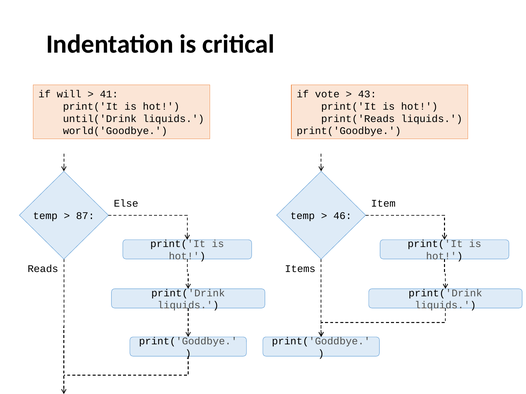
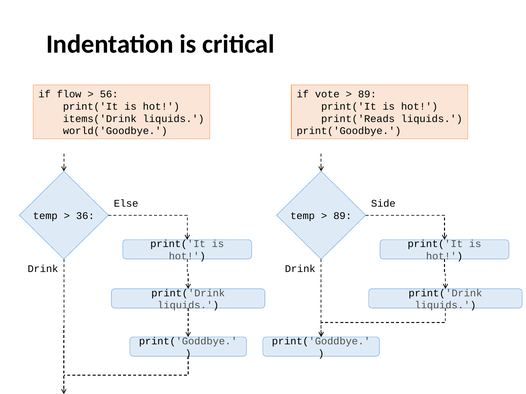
will: will -> flow
41: 41 -> 56
43 at (367, 94): 43 -> 89
until('Drink: until('Drink -> items('Drink
Item: Item -> Side
87: 87 -> 36
46 at (343, 216): 46 -> 89
Reads at (43, 269): Reads -> Drink
Items at (300, 269): Items -> Drink
